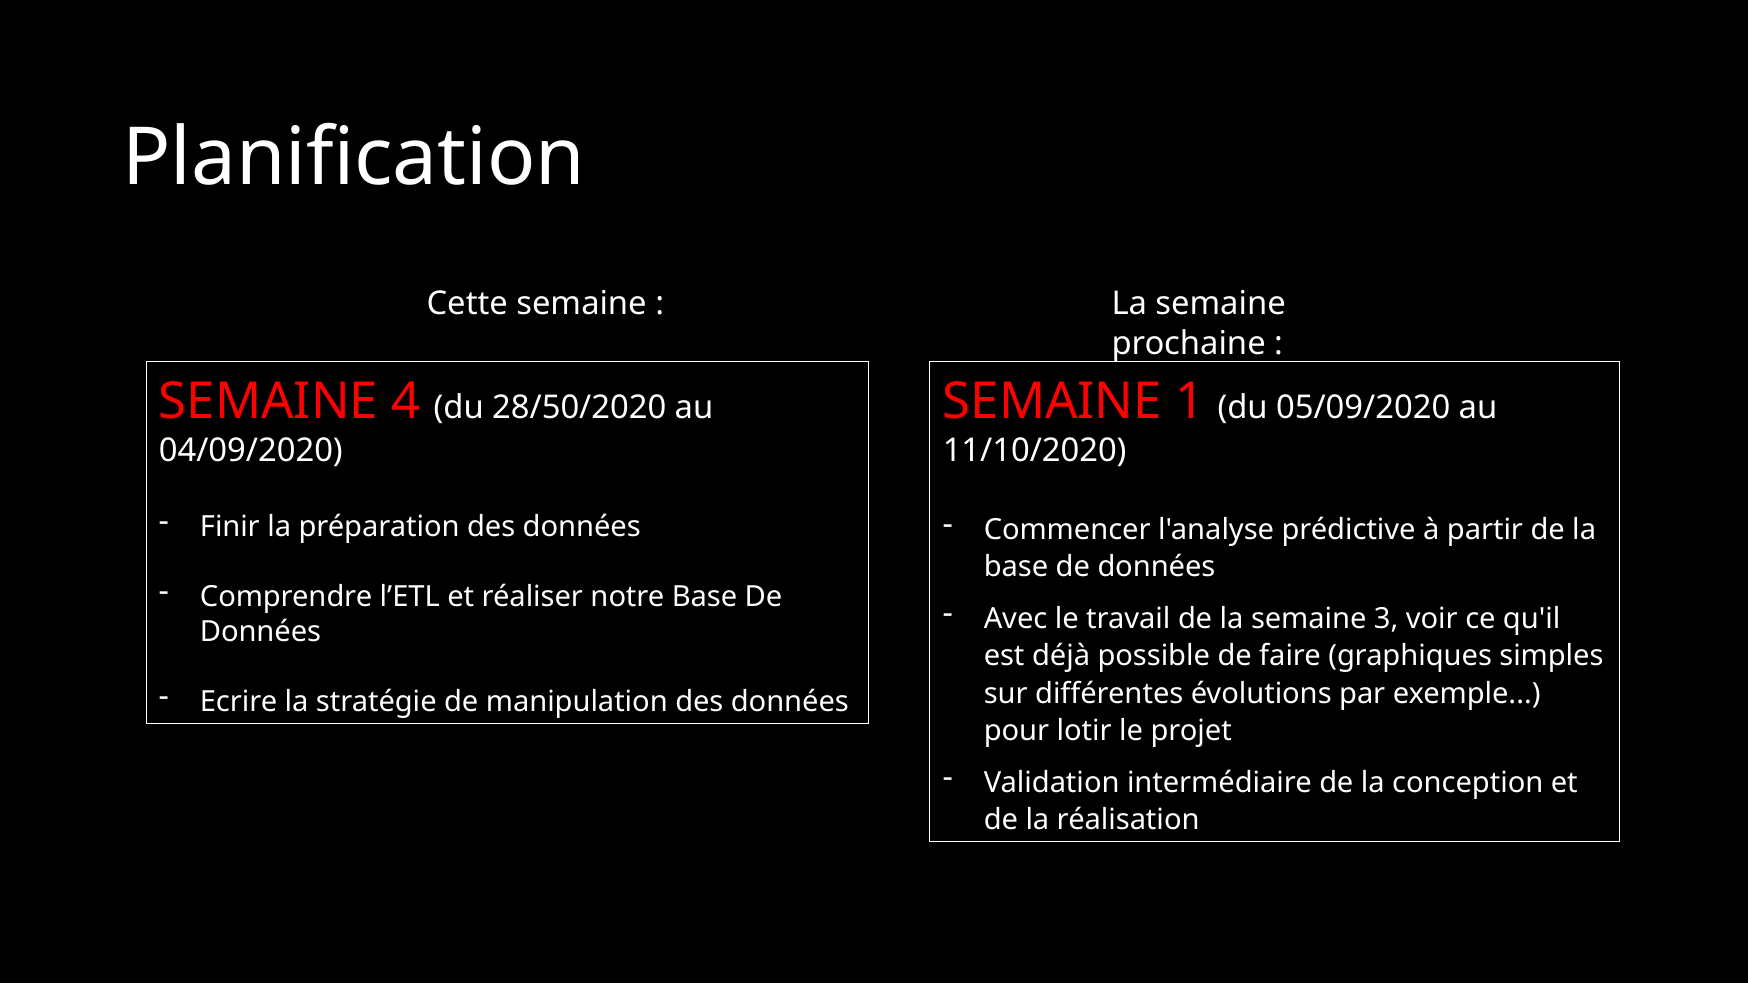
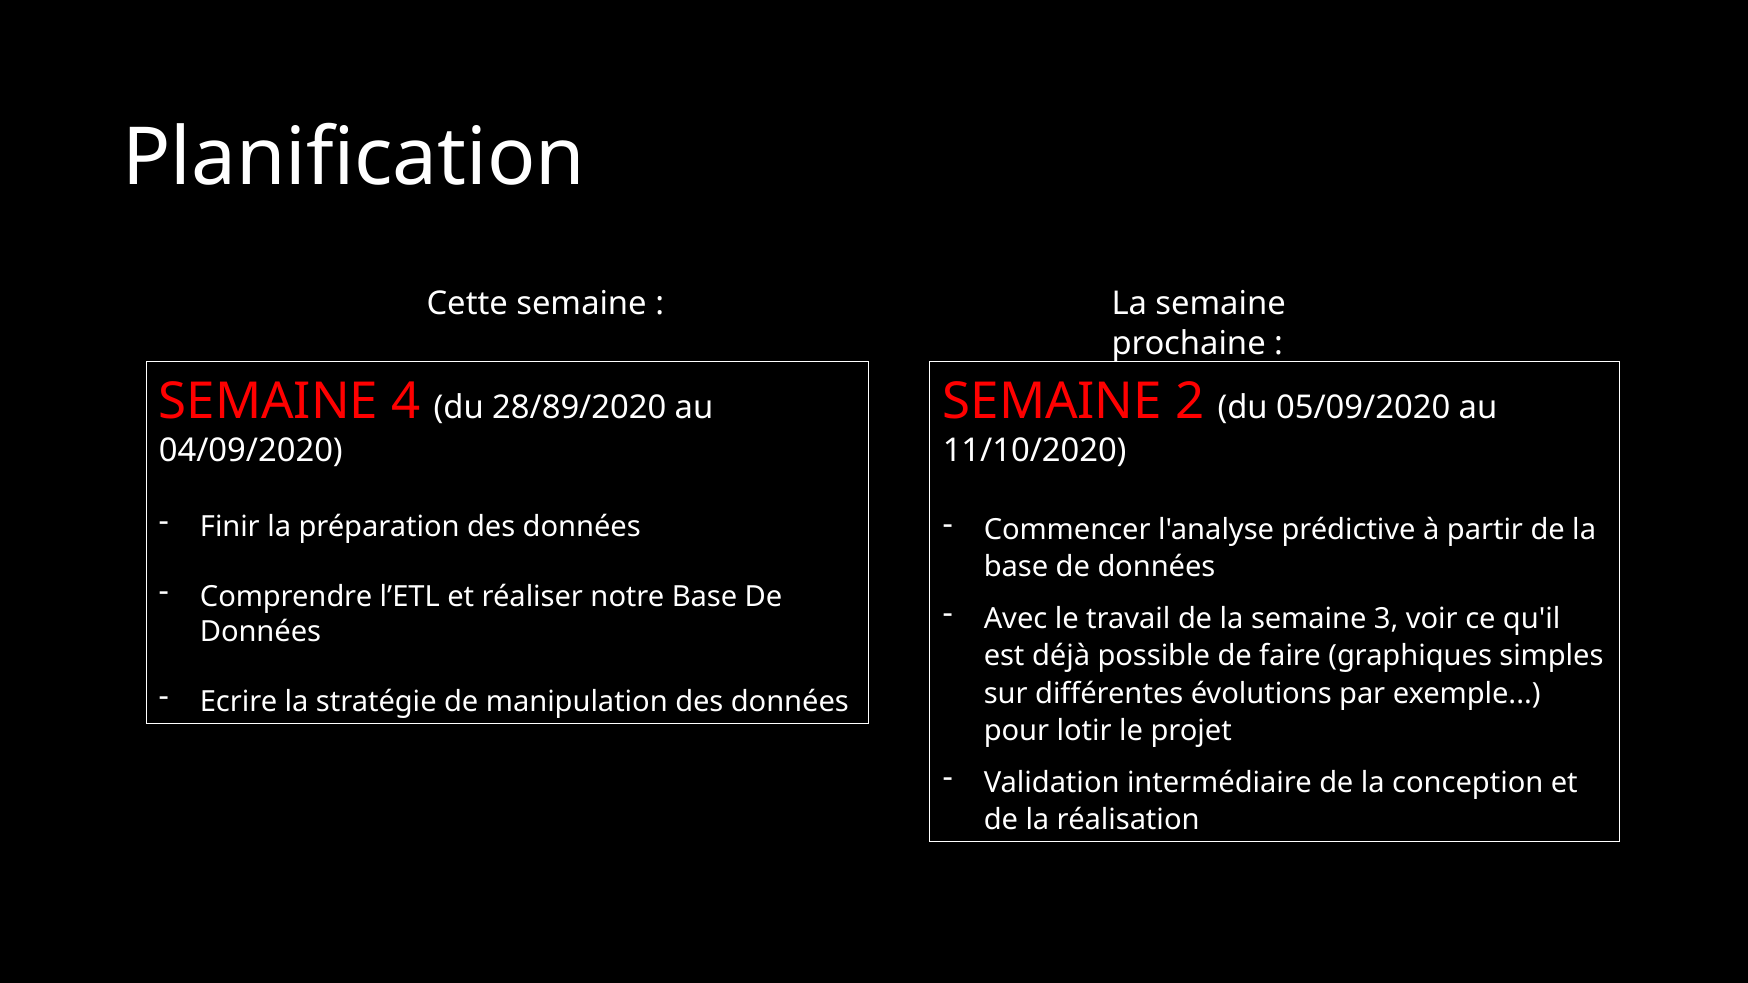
28/50/2020: 28/50/2020 -> 28/89/2020
1: 1 -> 2
